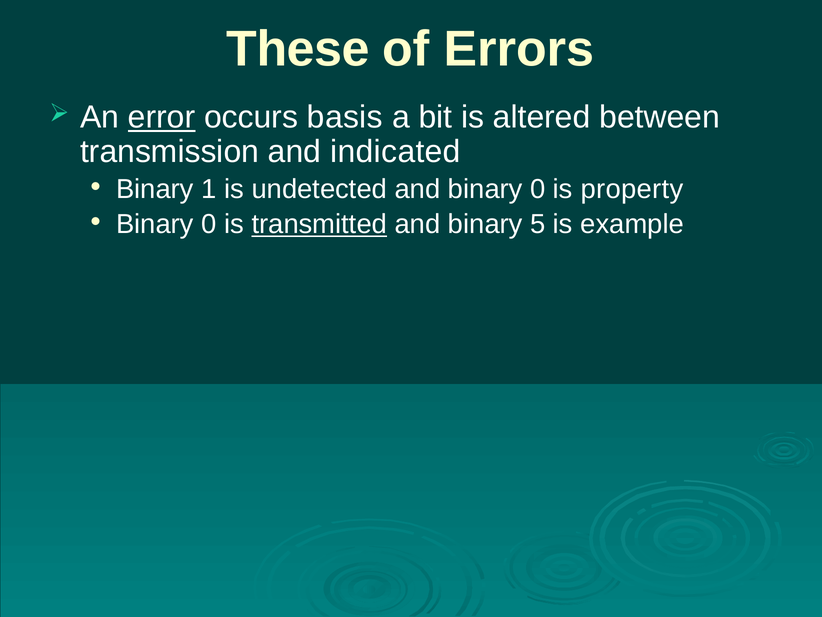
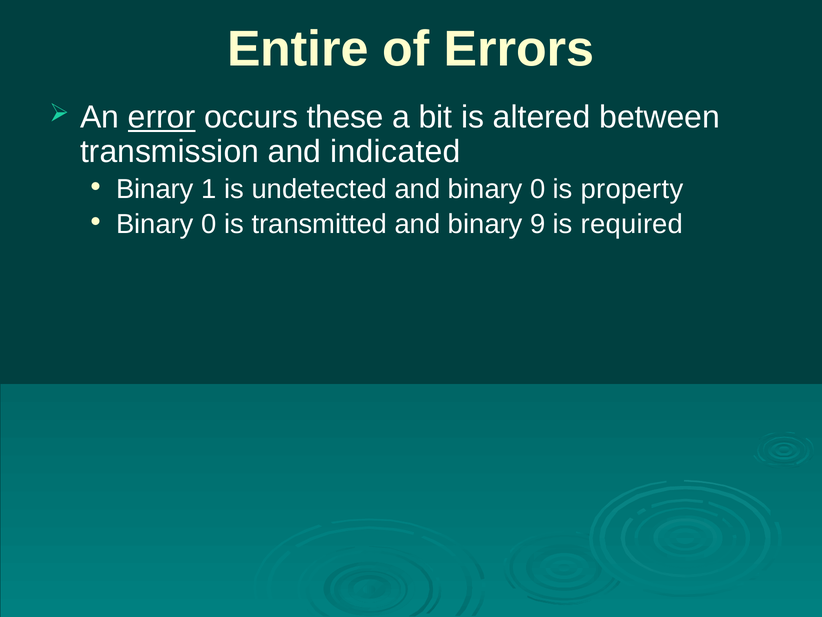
These: These -> Entire
basis: basis -> these
transmitted underline: present -> none
5: 5 -> 9
example: example -> required
